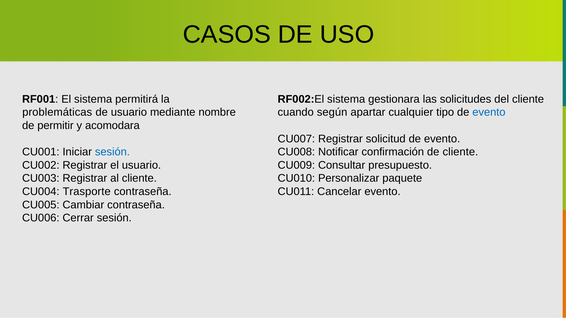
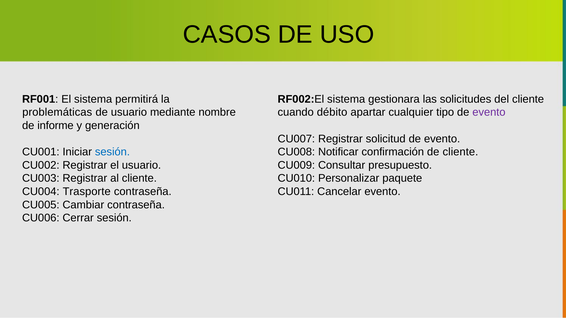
según: según -> débito
evento at (489, 112) colour: blue -> purple
permitir: permitir -> informe
acomodara: acomodara -> generación
